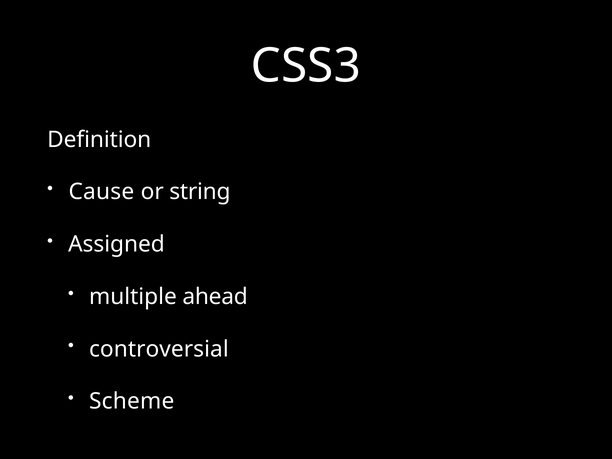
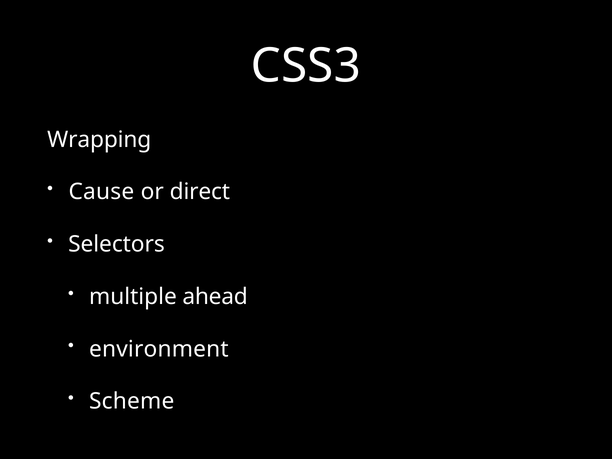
Definition: Definition -> Wrapping
string: string -> direct
Assigned: Assigned -> Selectors
controversial: controversial -> environment
